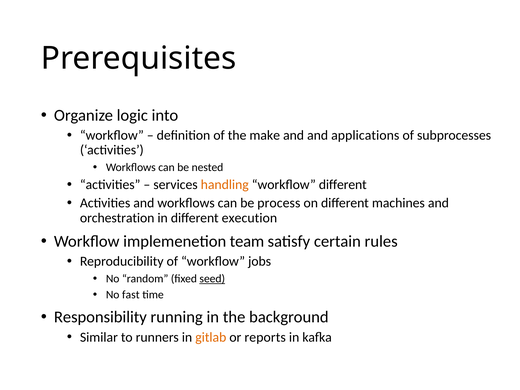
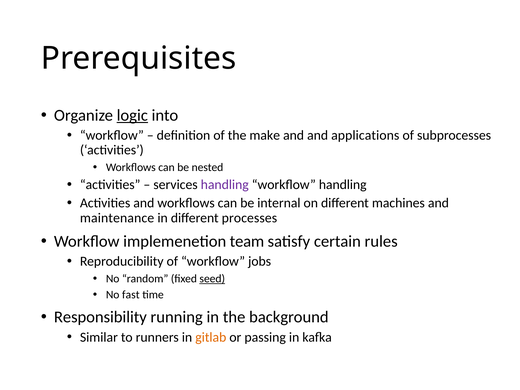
logic underline: none -> present
handling at (225, 185) colour: orange -> purple
workflow different: different -> handling
process: process -> internal
orchestration: orchestration -> maintenance
execution: execution -> processes
reports: reports -> passing
